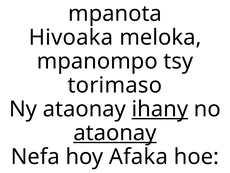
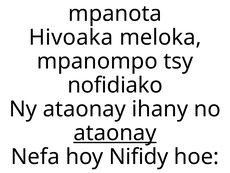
torimaso: torimaso -> nofidiako
ihany underline: present -> none
Afaka: Afaka -> Nifidy
